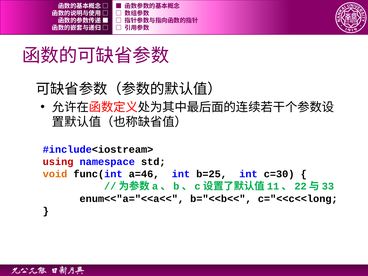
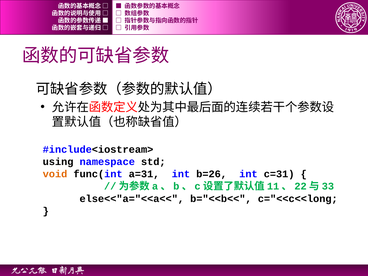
using colour: red -> black
a=46: a=46 -> a=31
b=25: b=25 -> b=26
c=30: c=30 -> c=31
enum<<"a="<<a<<: enum<<"a="<<a<< -> else<<"a="<<a<<
